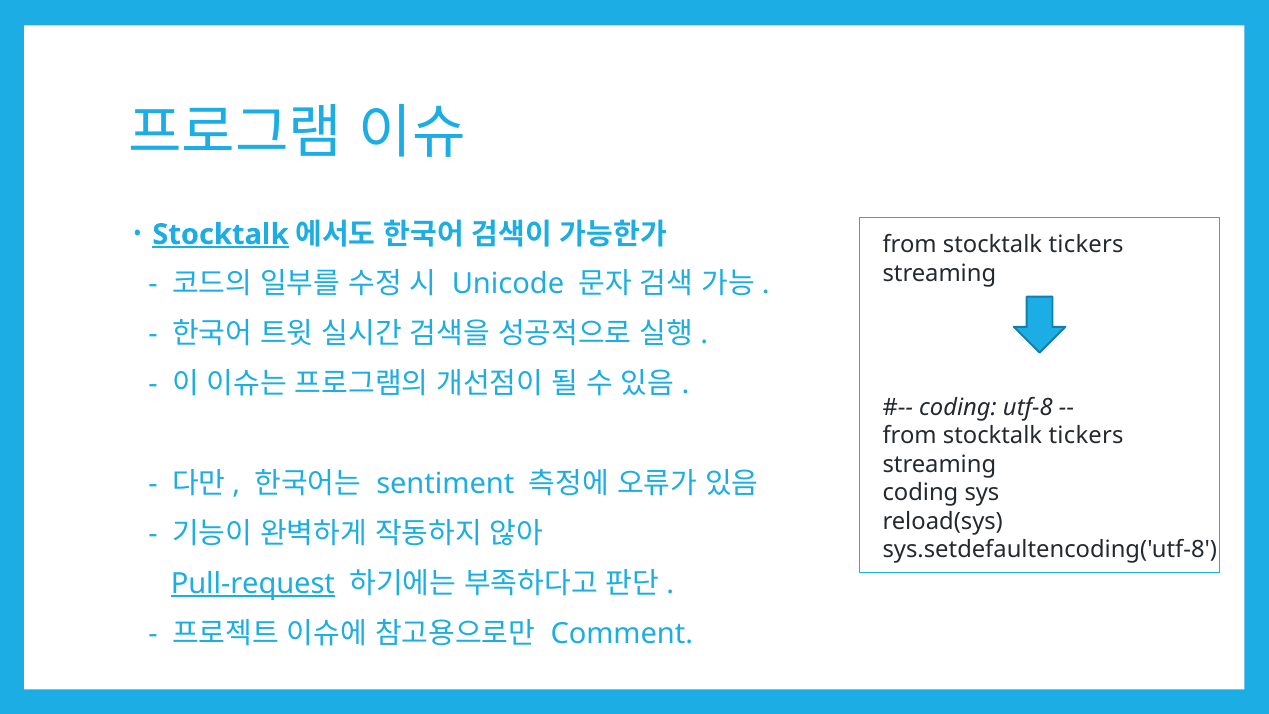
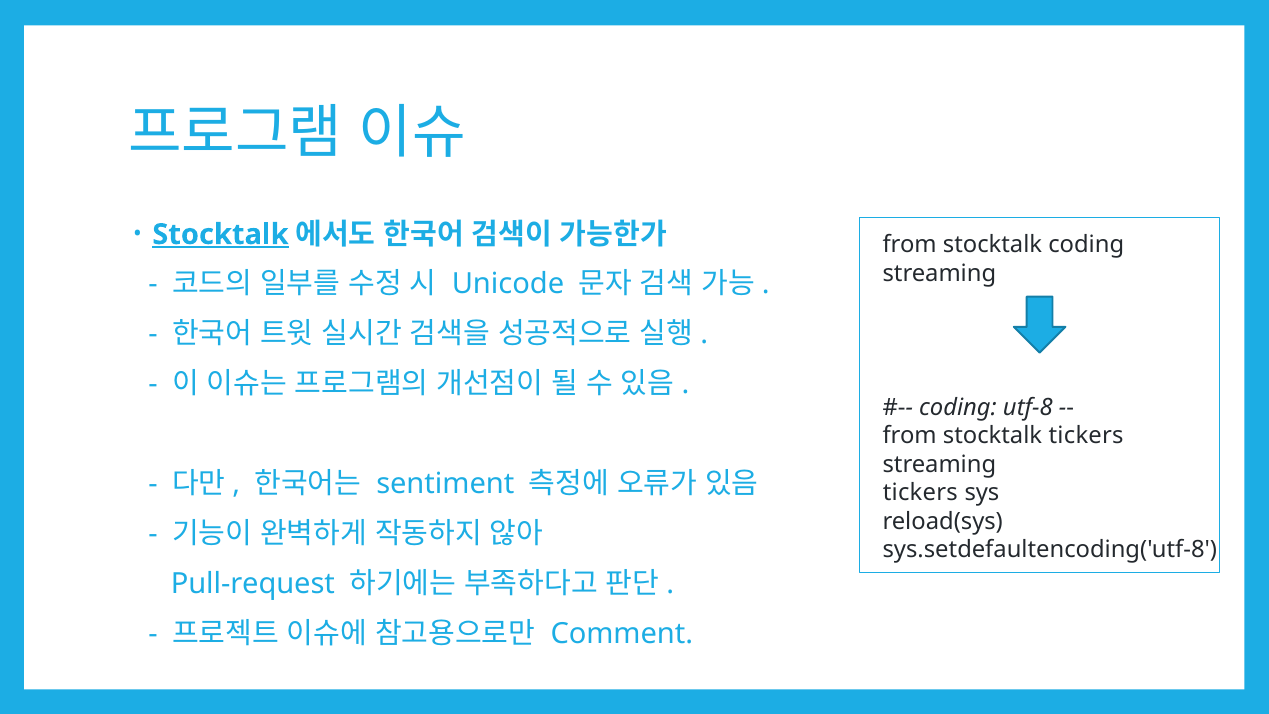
tickers at (1086, 245): tickers -> coding
coding at (920, 493): coding -> tickers
Pull-request underline: present -> none
